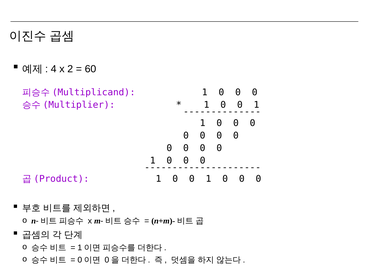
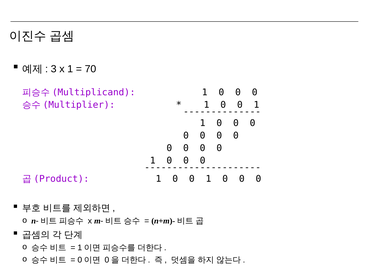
4: 4 -> 3
x 2: 2 -> 1
60: 60 -> 70
